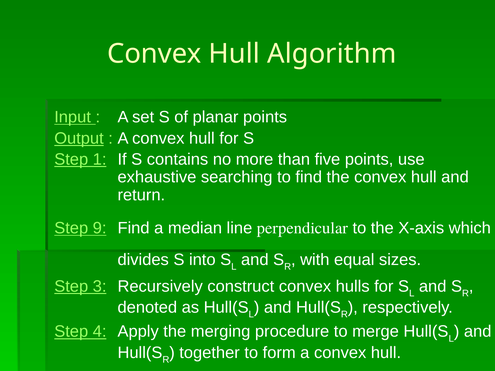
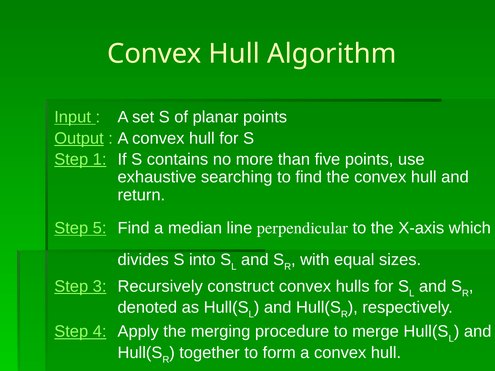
9: 9 -> 5
